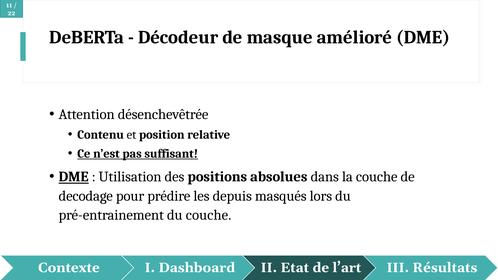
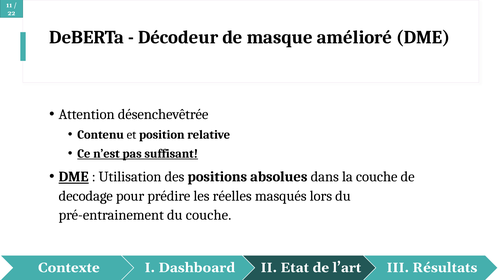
depuis: depuis -> réelles
